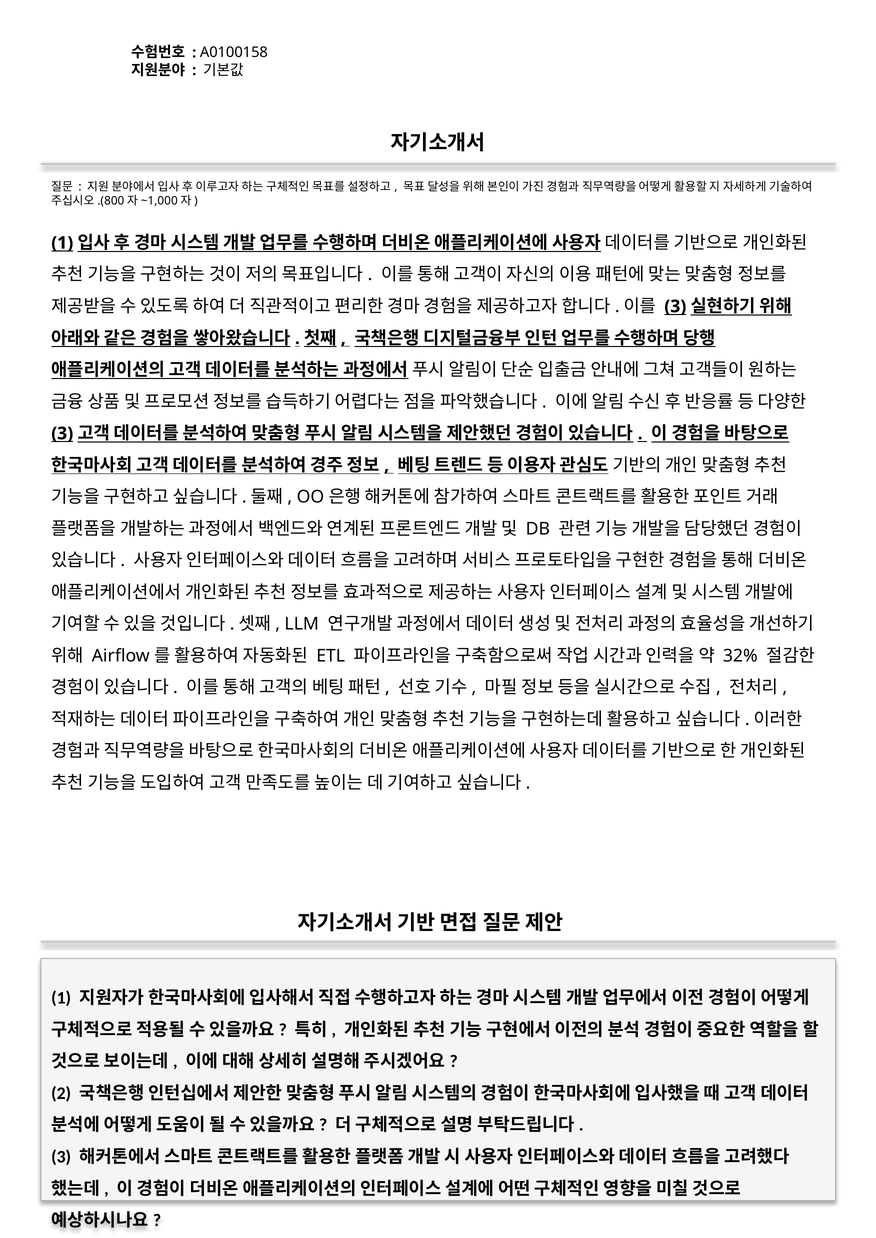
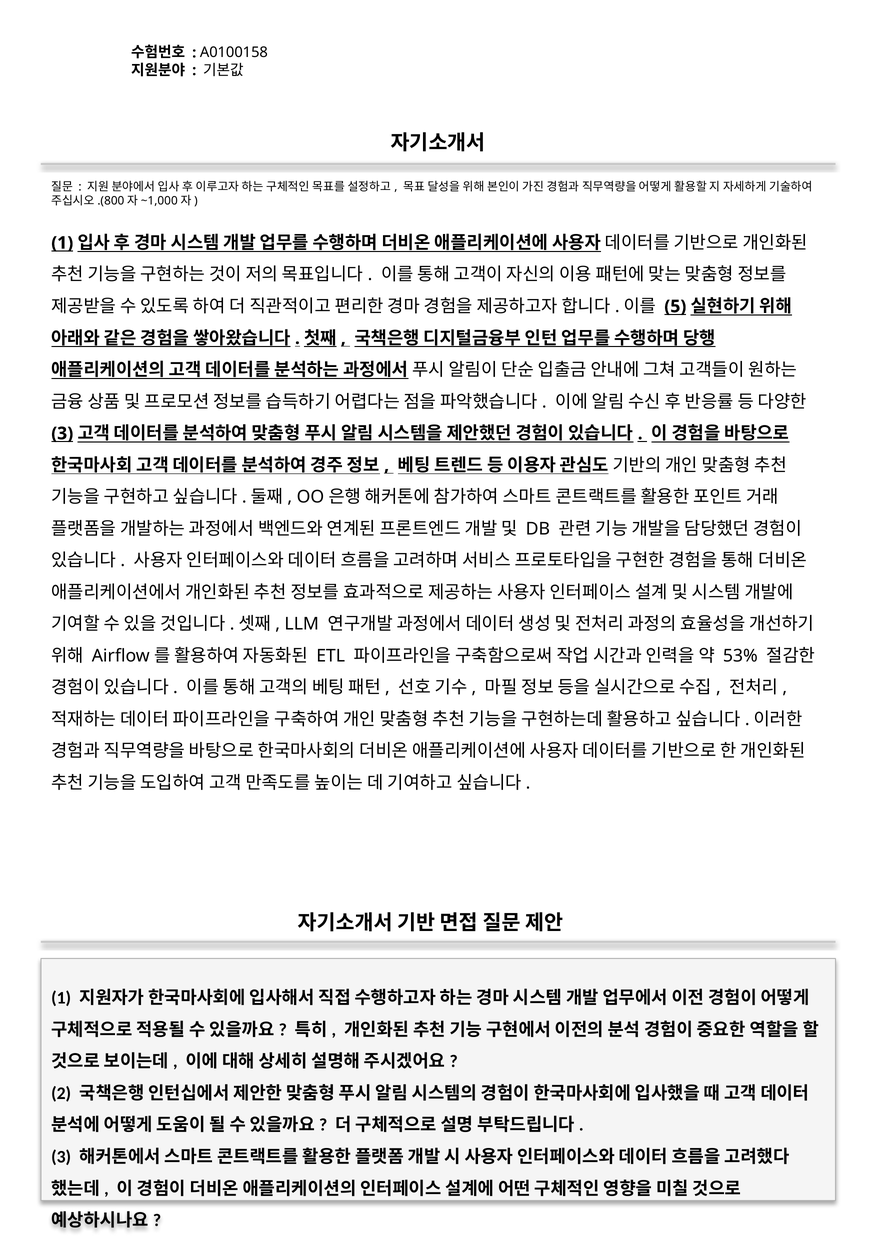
3 at (675, 307): 3 -> 5
32%: 32% -> 53%
